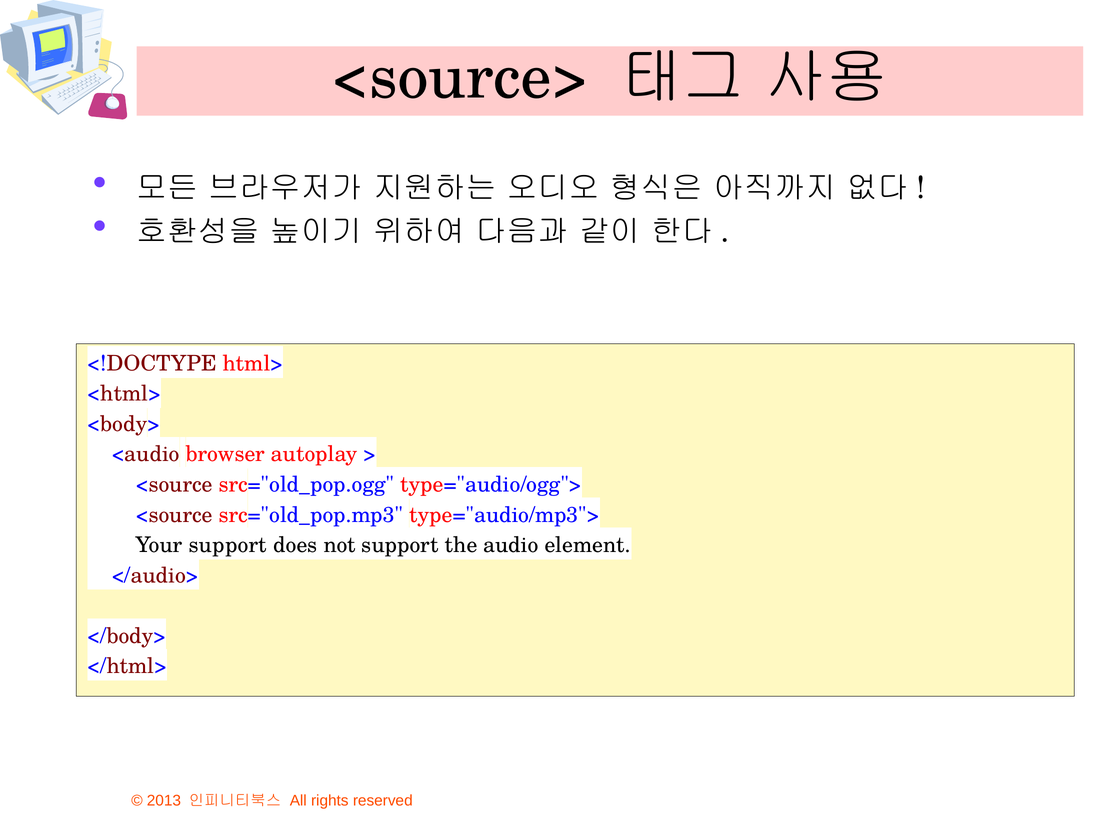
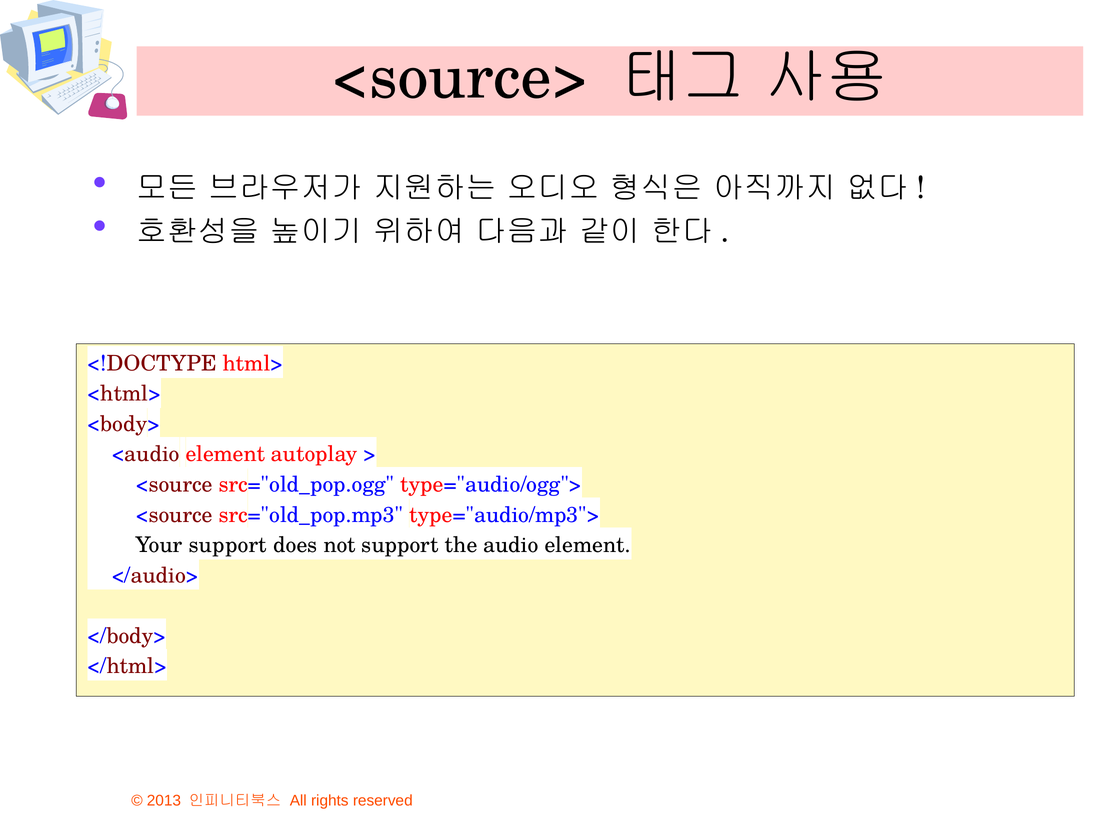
<audio browser: browser -> element
